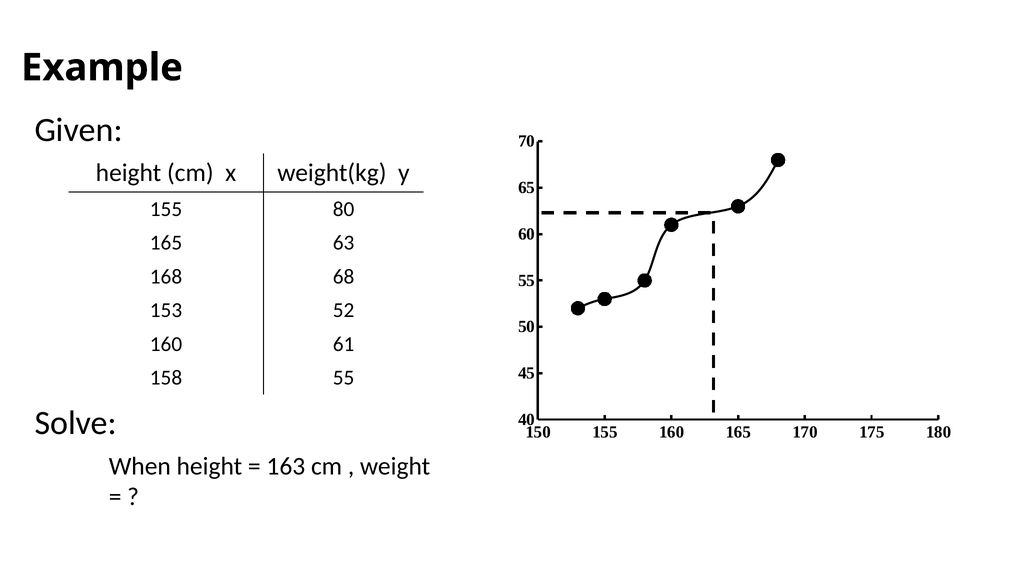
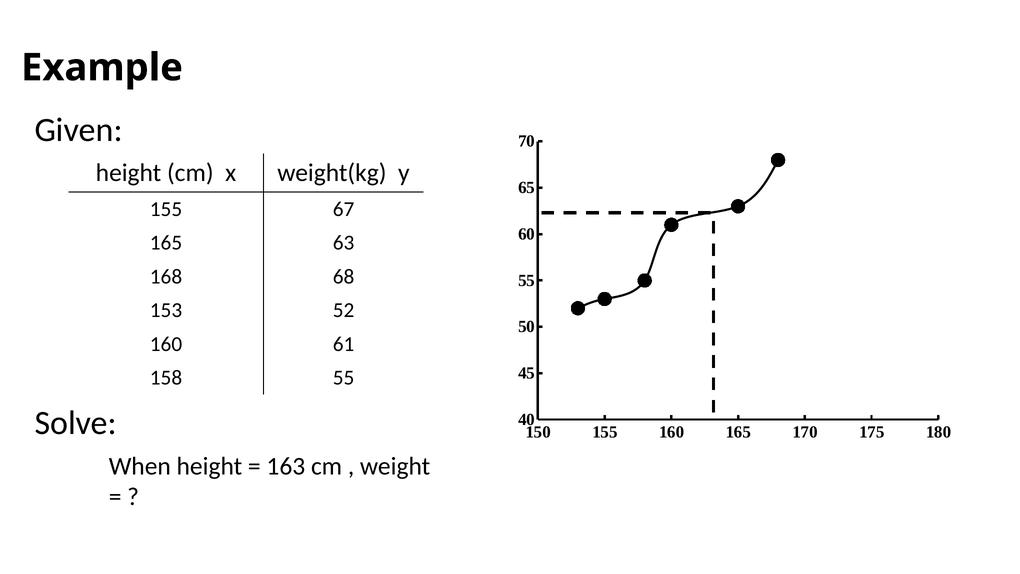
80: 80 -> 67
